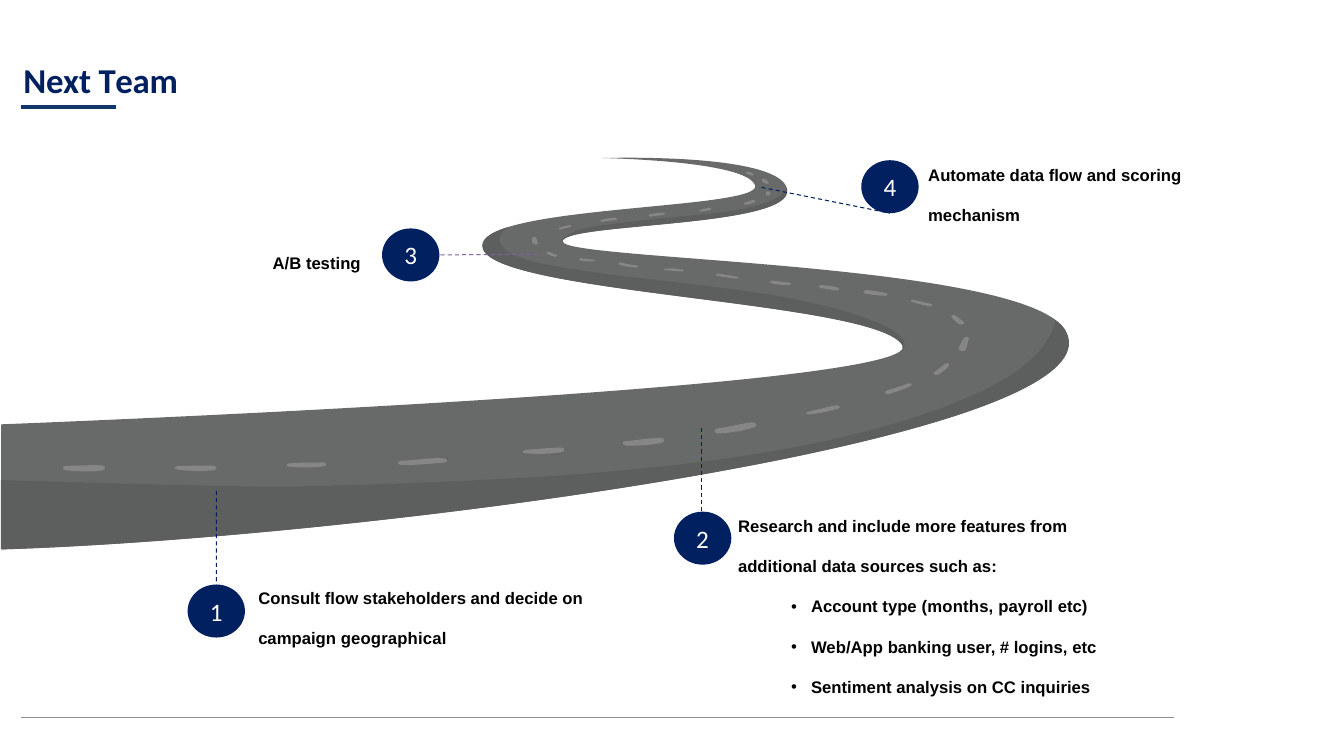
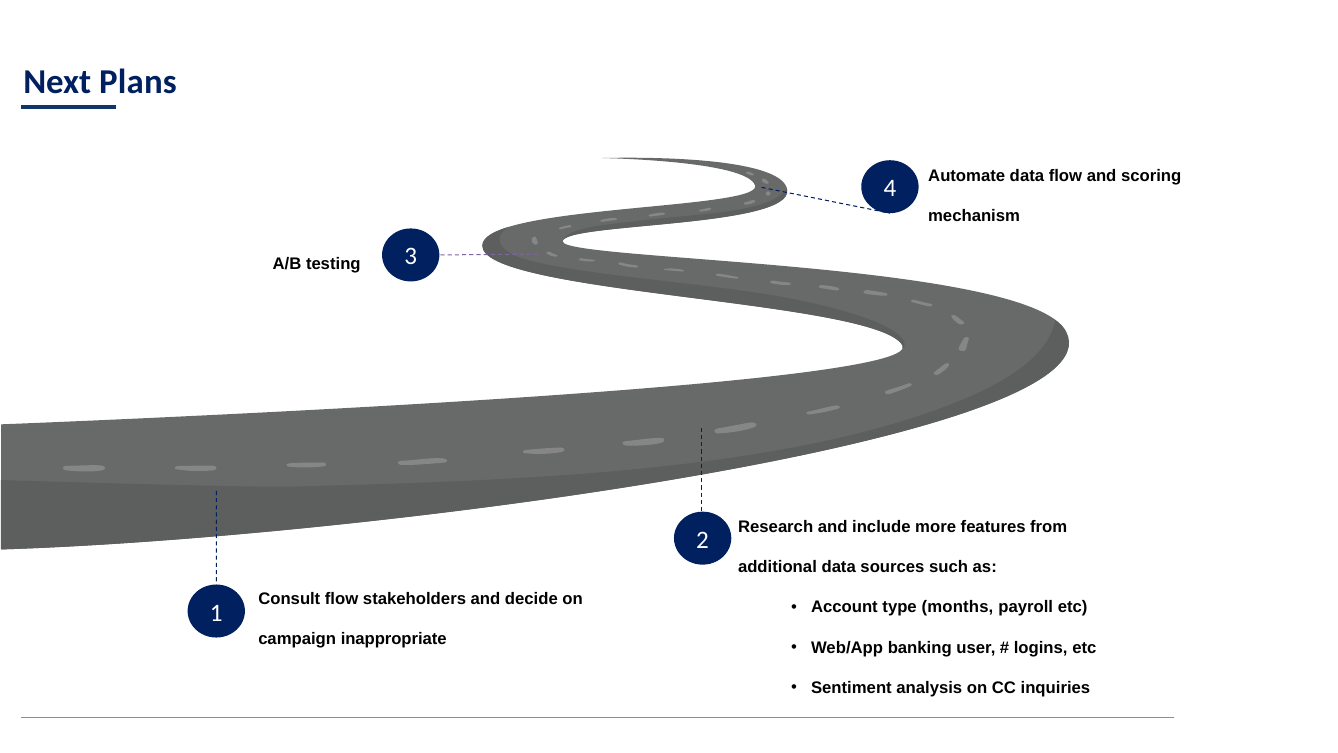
Team: Team -> Plans
geographical: geographical -> inappropriate
